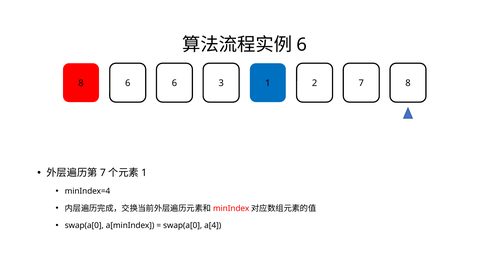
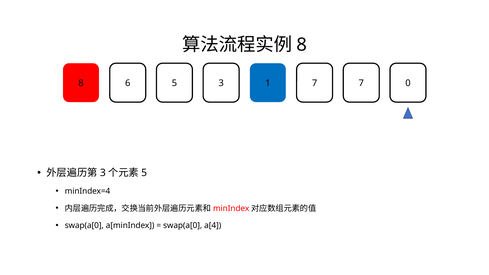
6 at (302, 45): 6 -> 8
6 6: 6 -> 5
1 2: 2 -> 7
7 8: 8 -> 0
7 at (103, 173): 7 -> 3
1 at (144, 173): 1 -> 5
